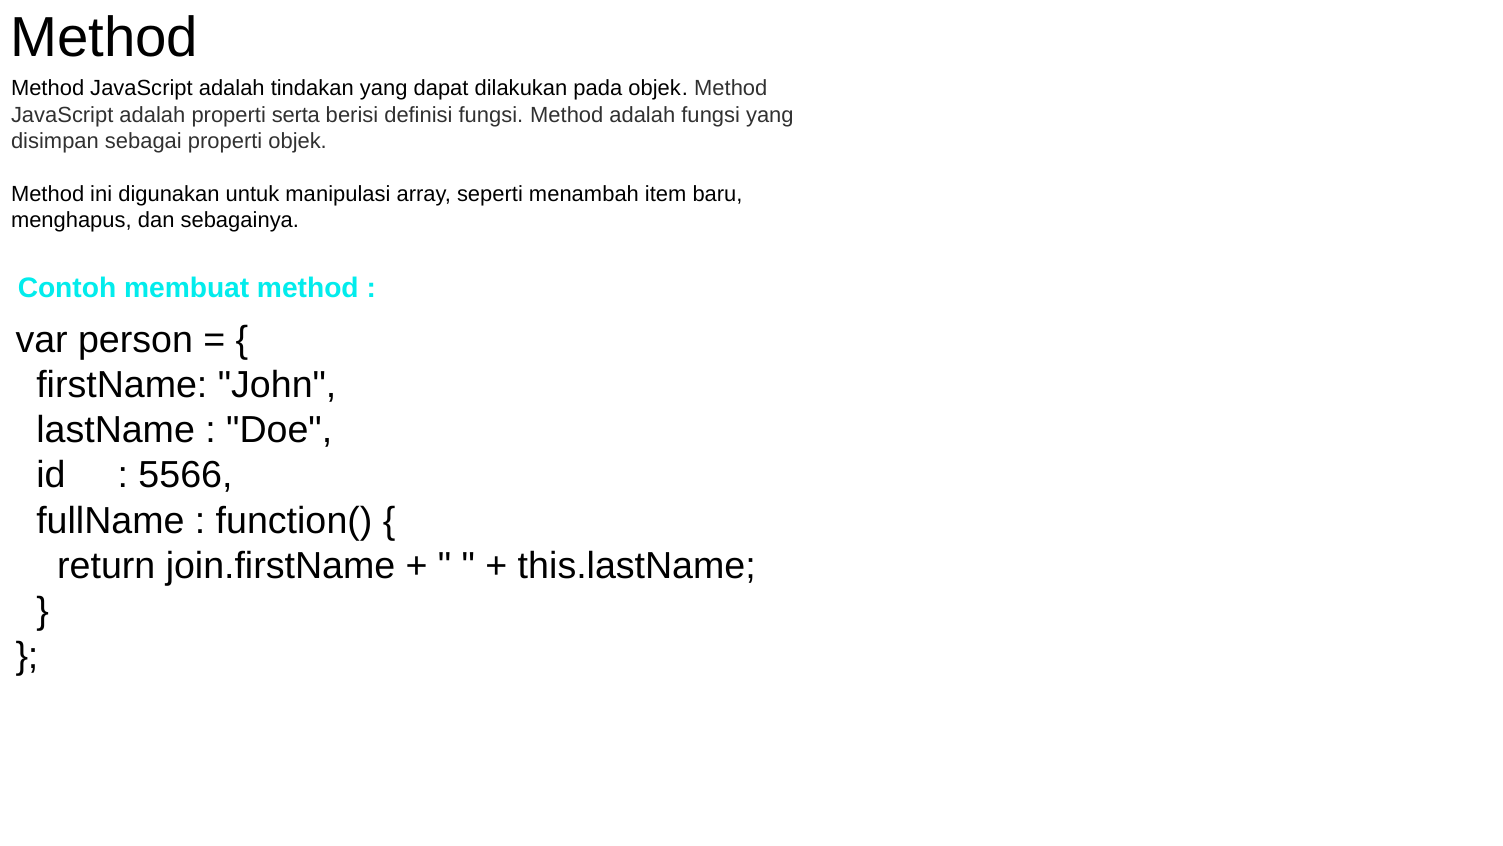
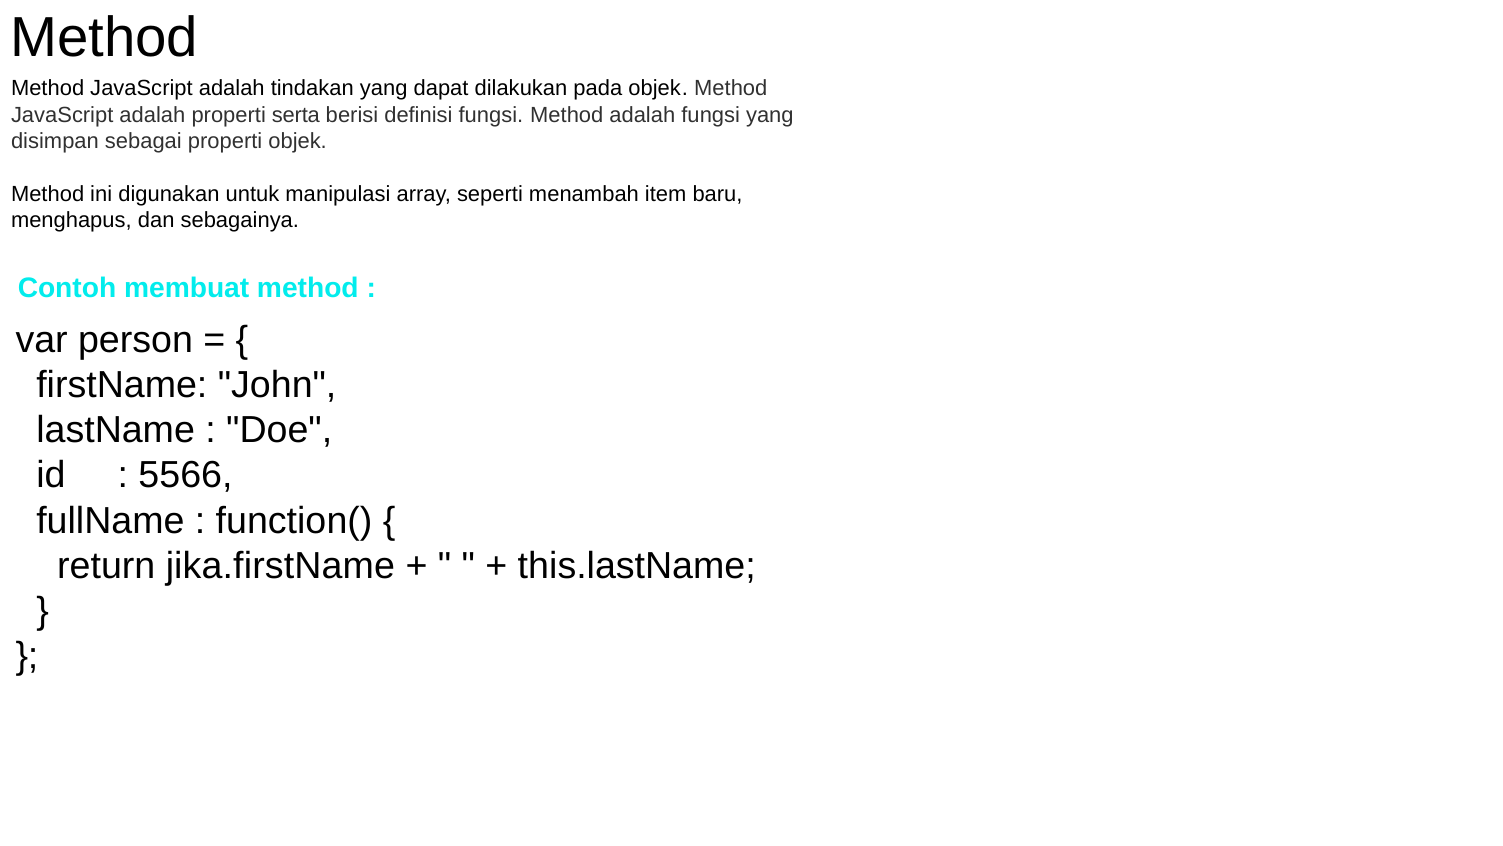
join.firstName: join.firstName -> jika.firstName
